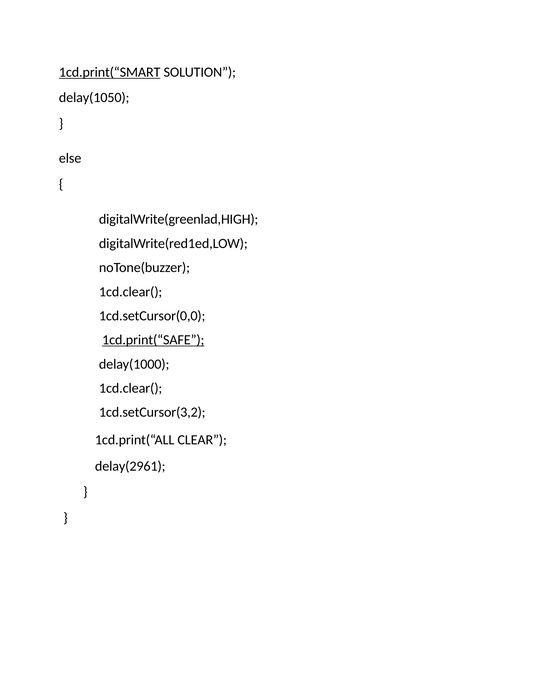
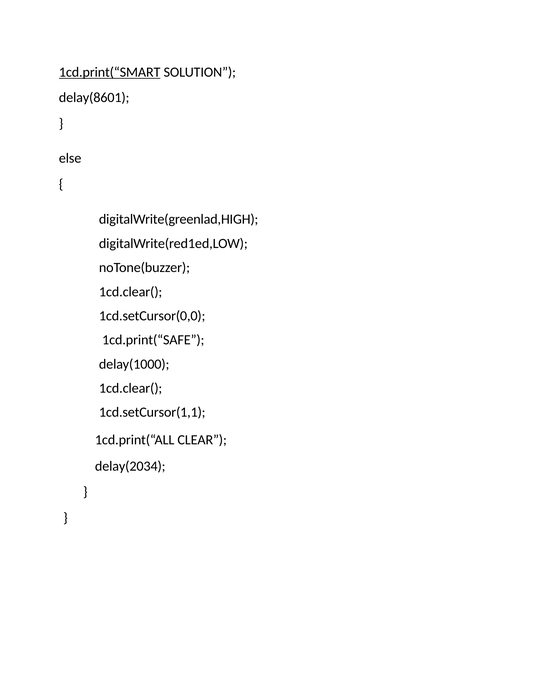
delay(1050: delay(1050 -> delay(8601
1cd.print(“SAFE underline: present -> none
1cd.setCursor(3,2: 1cd.setCursor(3,2 -> 1cd.setCursor(1,1
delay(2961: delay(2961 -> delay(2034
